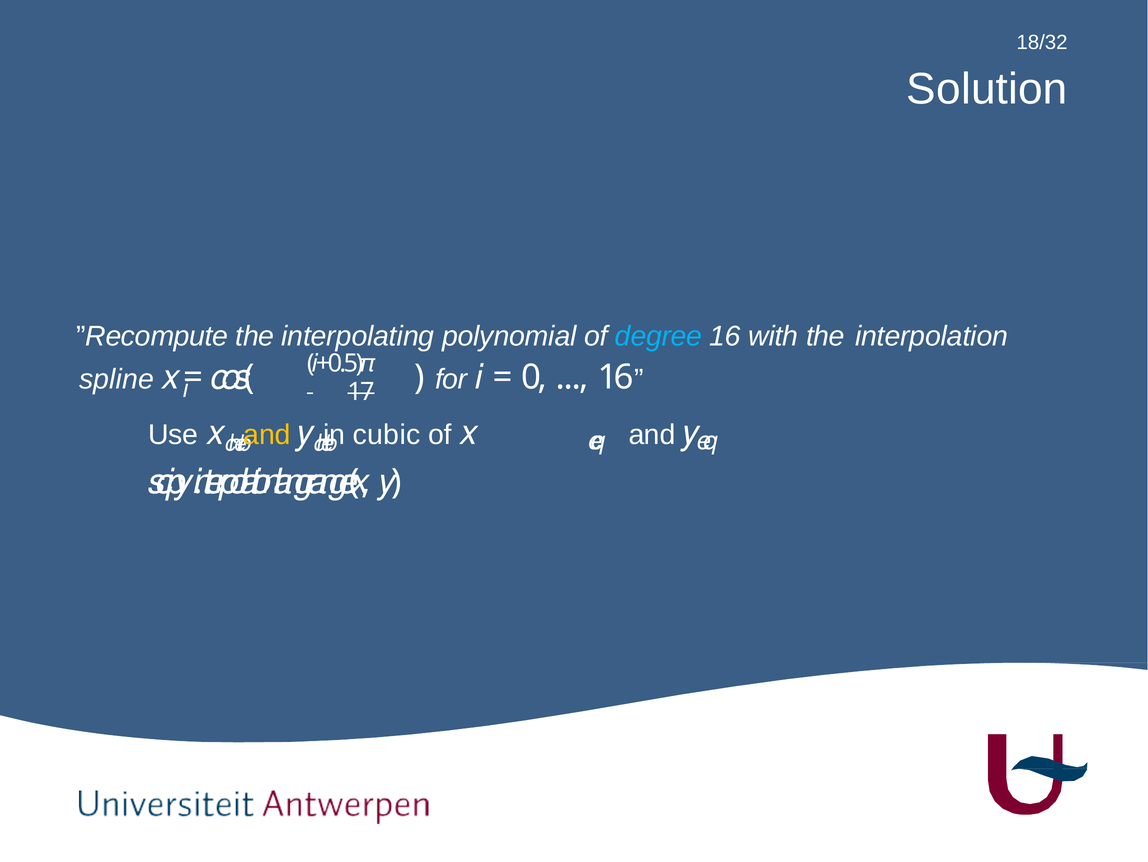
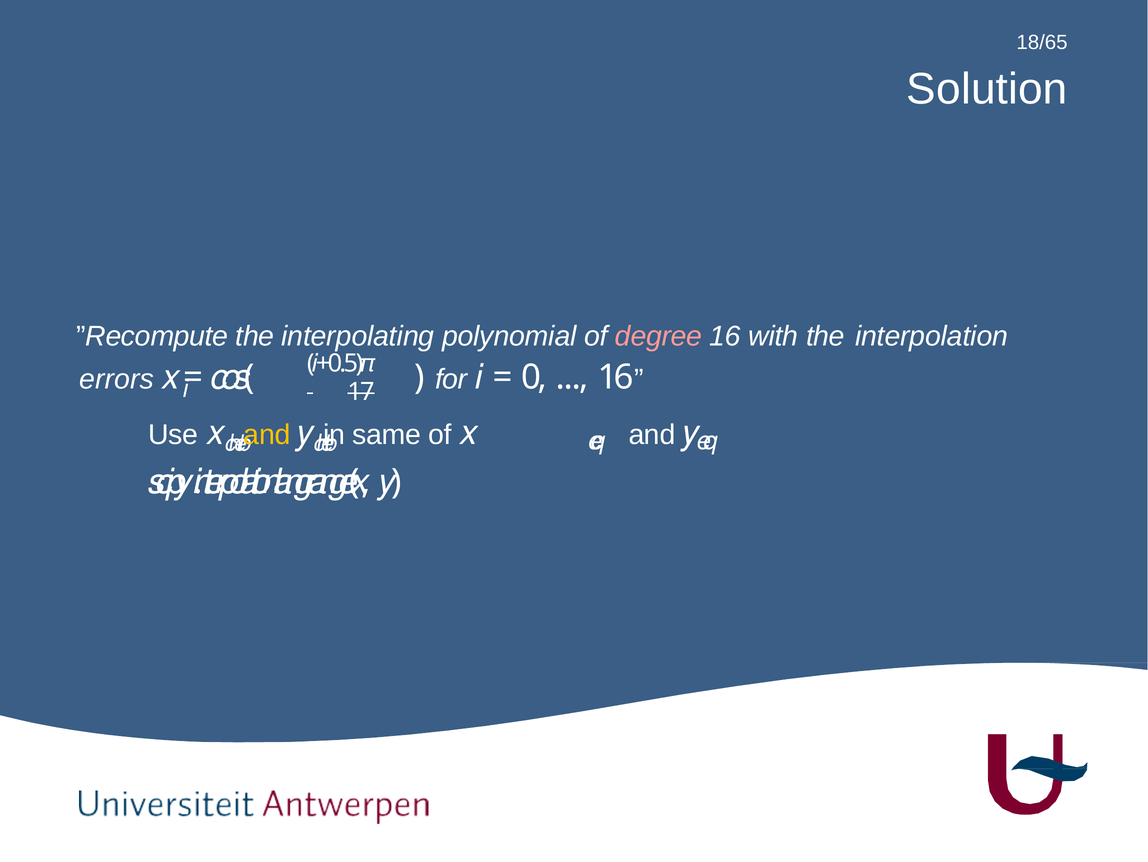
18/32: 18/32 -> 18/65
degree colour: light blue -> pink
spline: spline -> errors
cubic: cubic -> same
